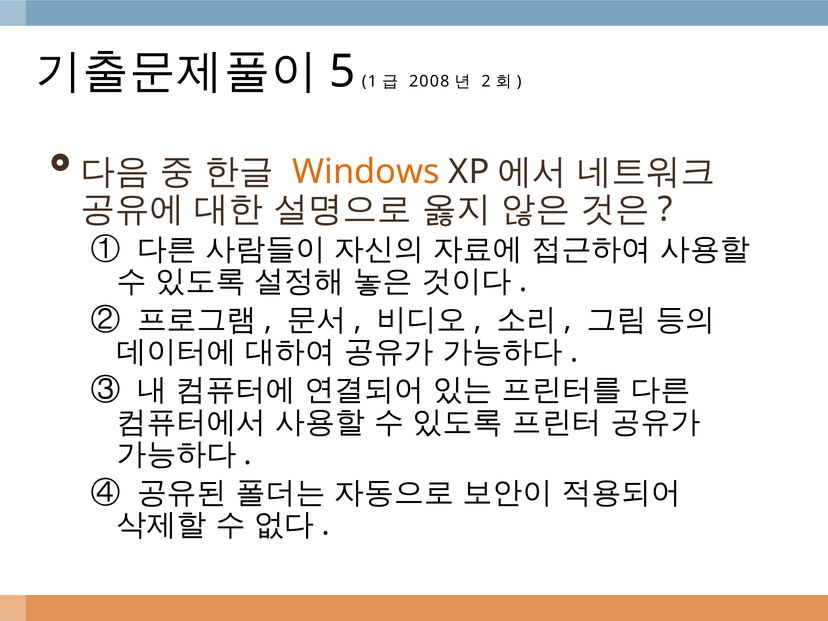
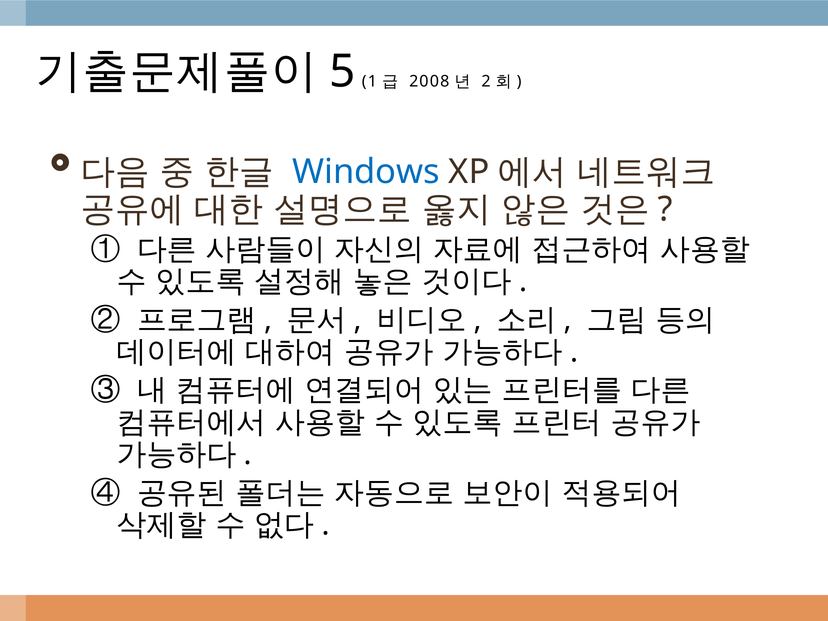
Windows colour: orange -> blue
